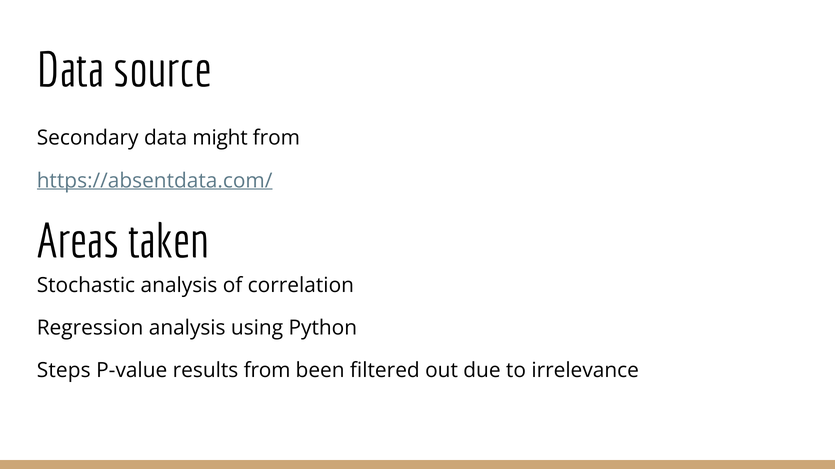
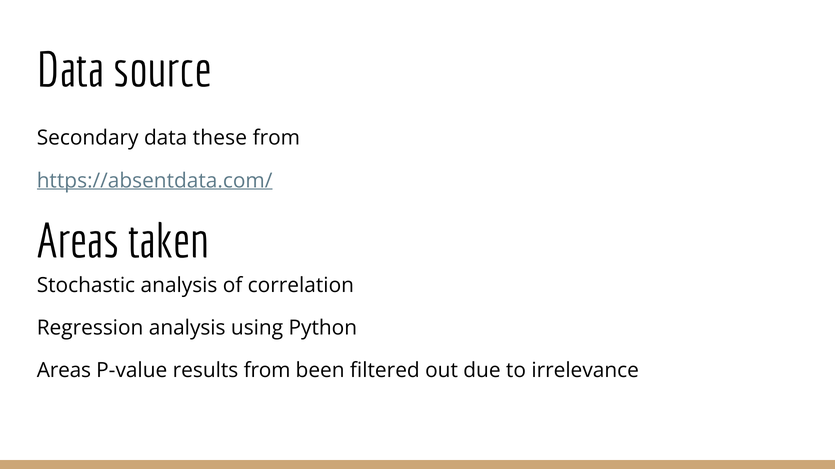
might: might -> these
Steps at (64, 371): Steps -> Areas
